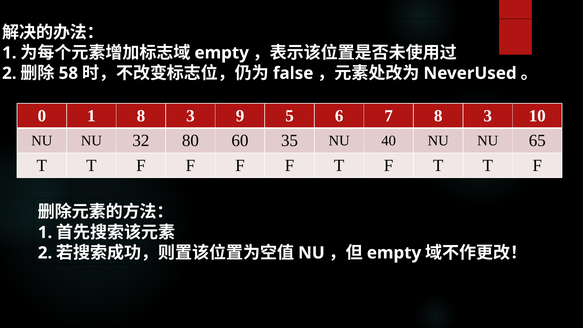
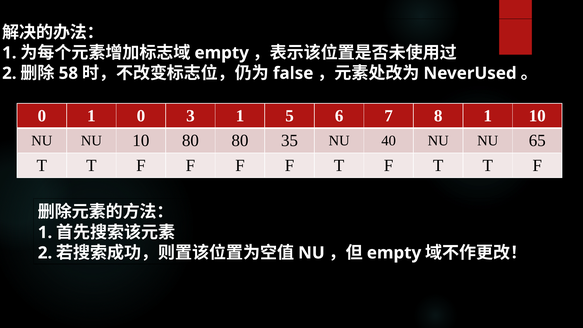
1 8: 8 -> 0
3 9: 9 -> 1
7 8 3: 3 -> 1
NU 32: 32 -> 10
80 60: 60 -> 80
